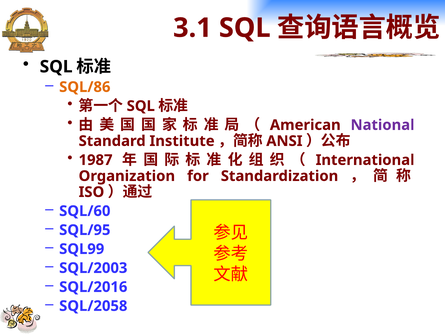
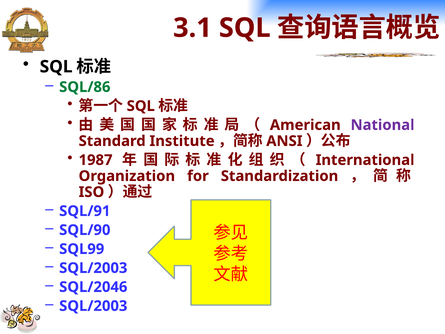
SQL/86 colour: orange -> green
SQL/60: SQL/60 -> SQL/91
SQL/95: SQL/95 -> SQL/90
SQL/2016: SQL/2016 -> SQL/2046
SQL/2058 at (93, 306): SQL/2058 -> SQL/2003
